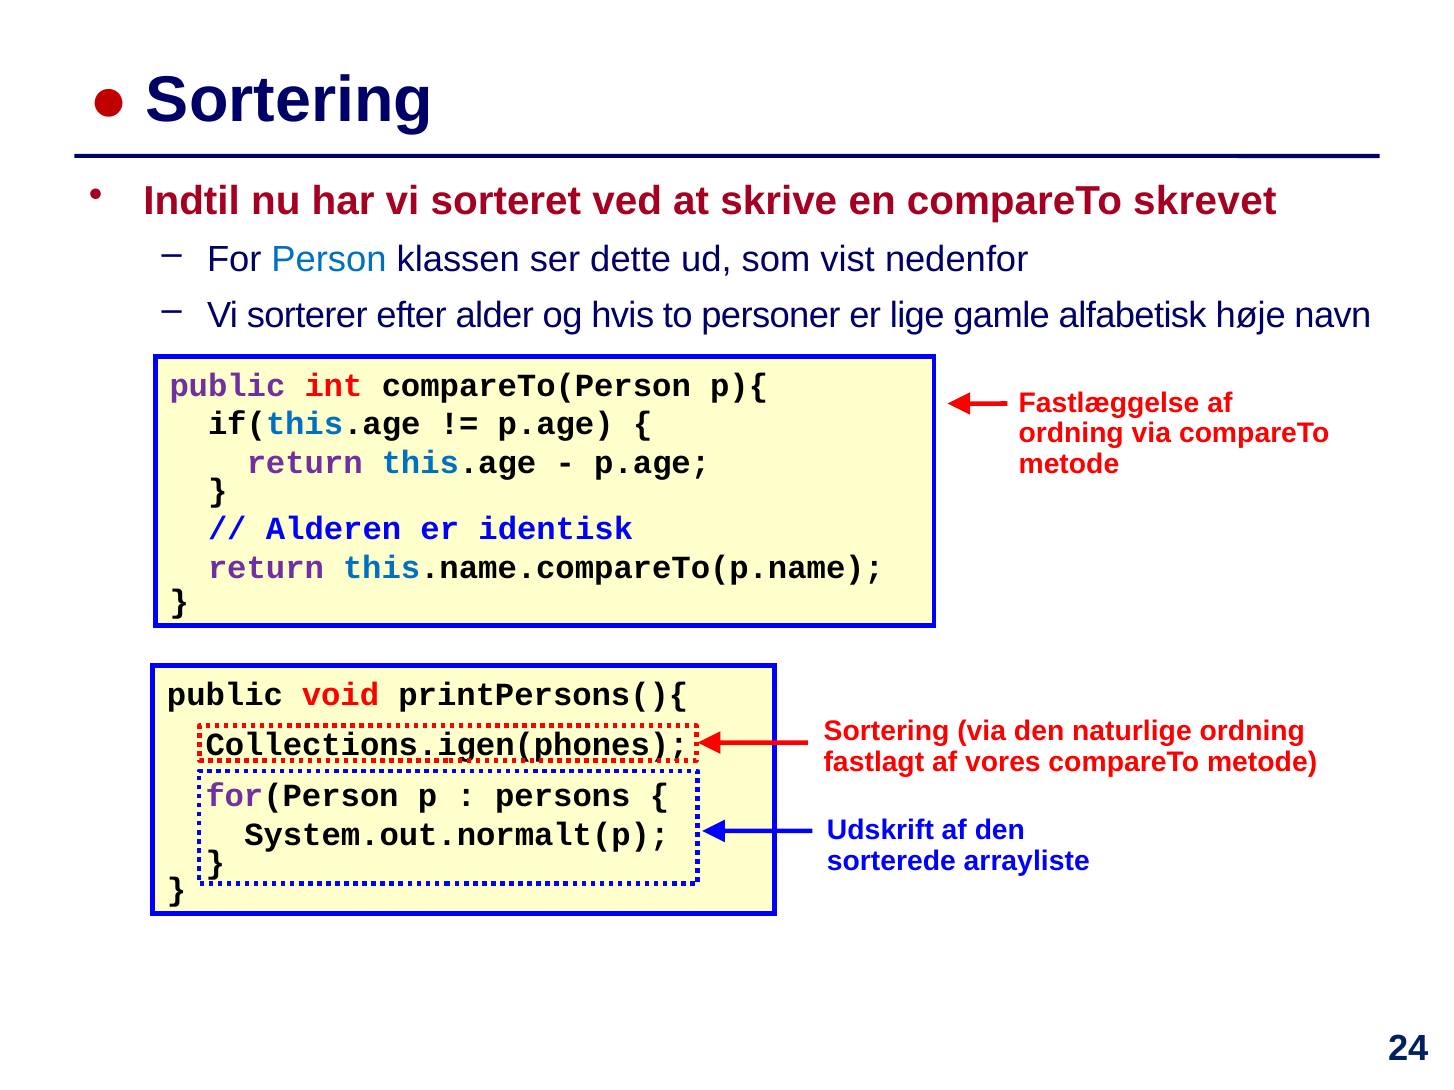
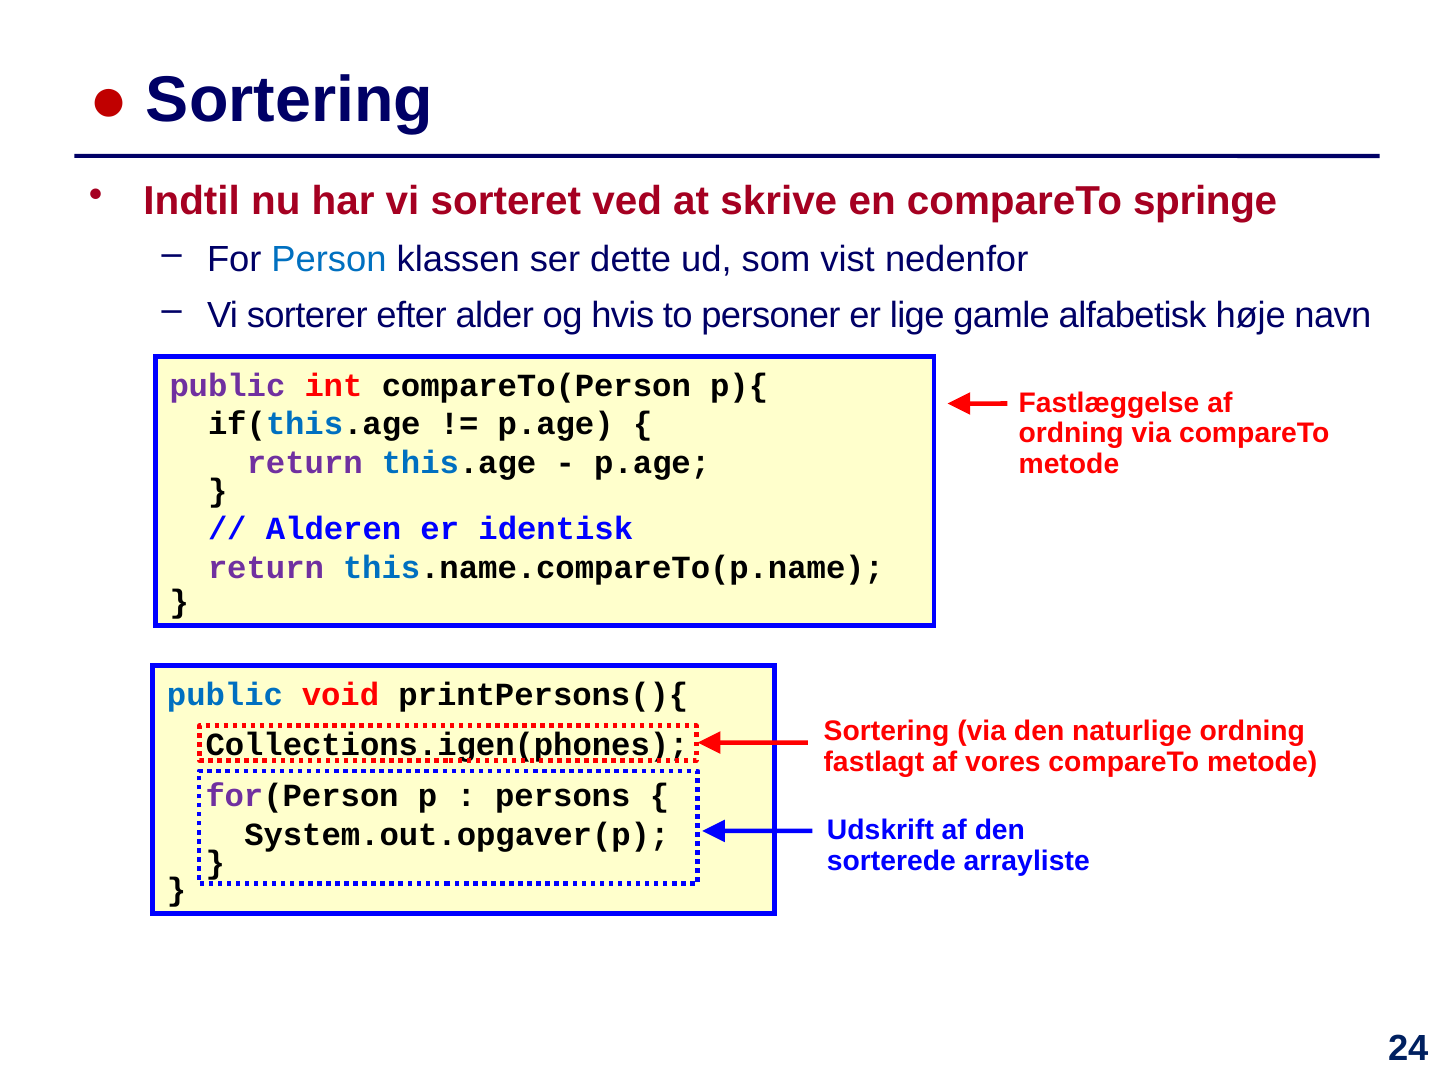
skrevet: skrevet -> springe
public at (225, 695) colour: black -> blue
System.out.normalt(p: System.out.normalt(p -> System.out.opgaver(p
